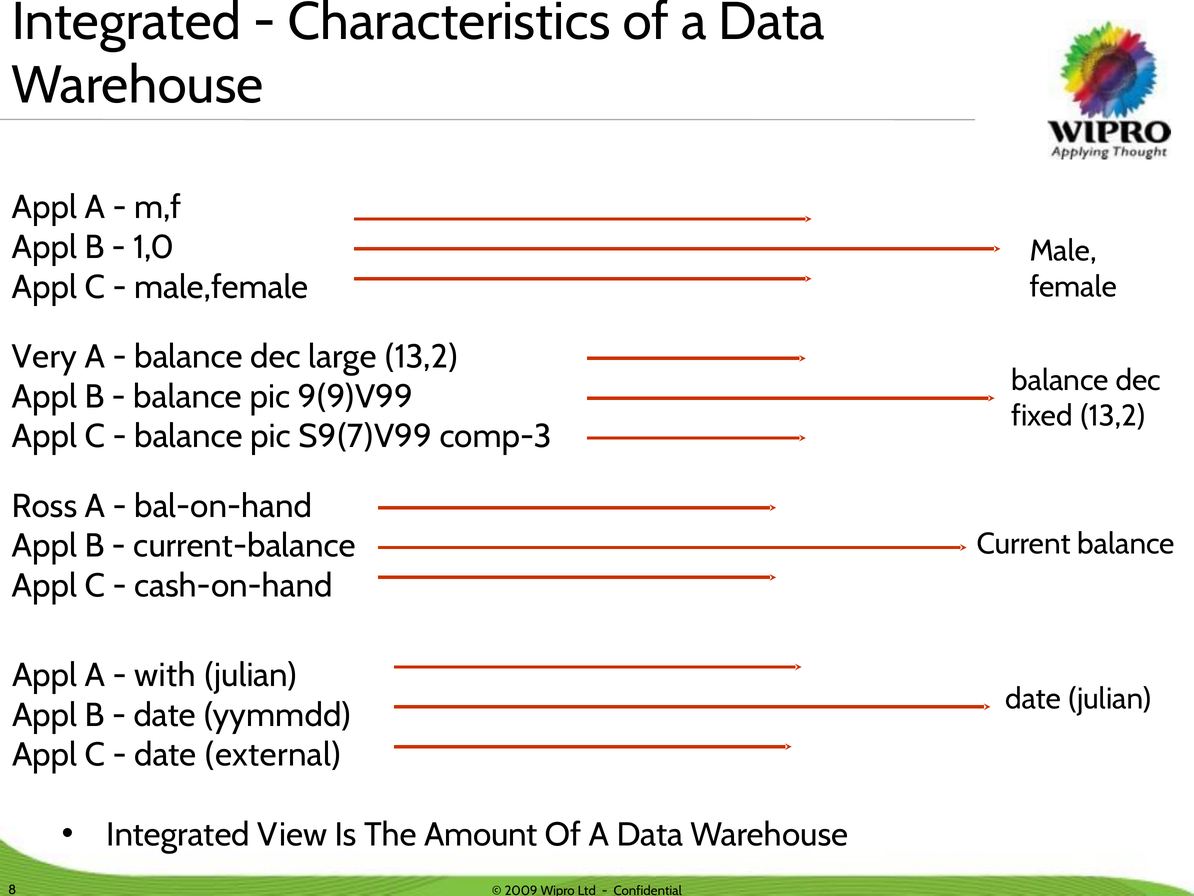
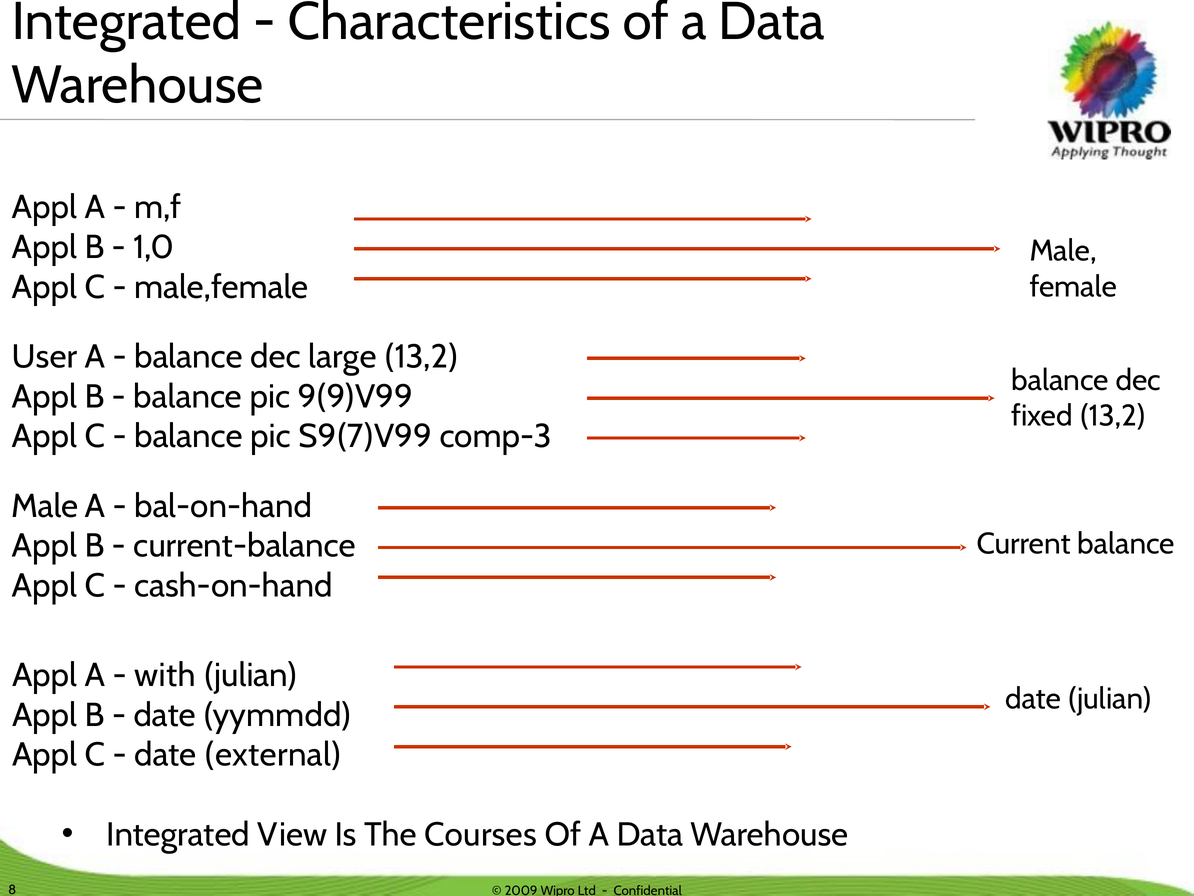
Very: Very -> User
Ross at (45, 506): Ross -> Male
Amount: Amount -> Courses
